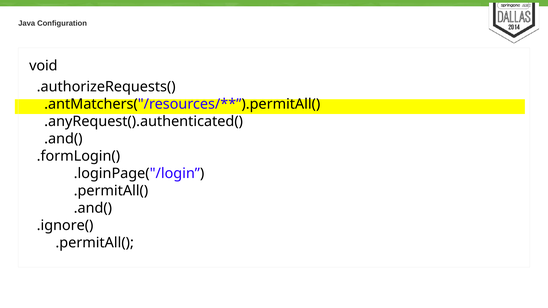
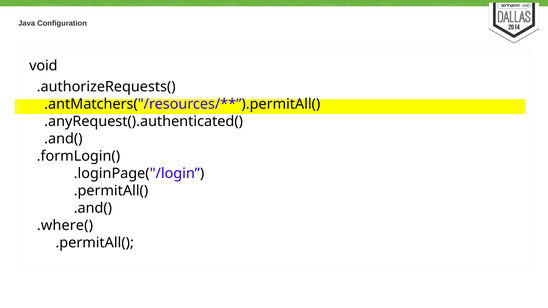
.ignore(: .ignore( -> .where(
